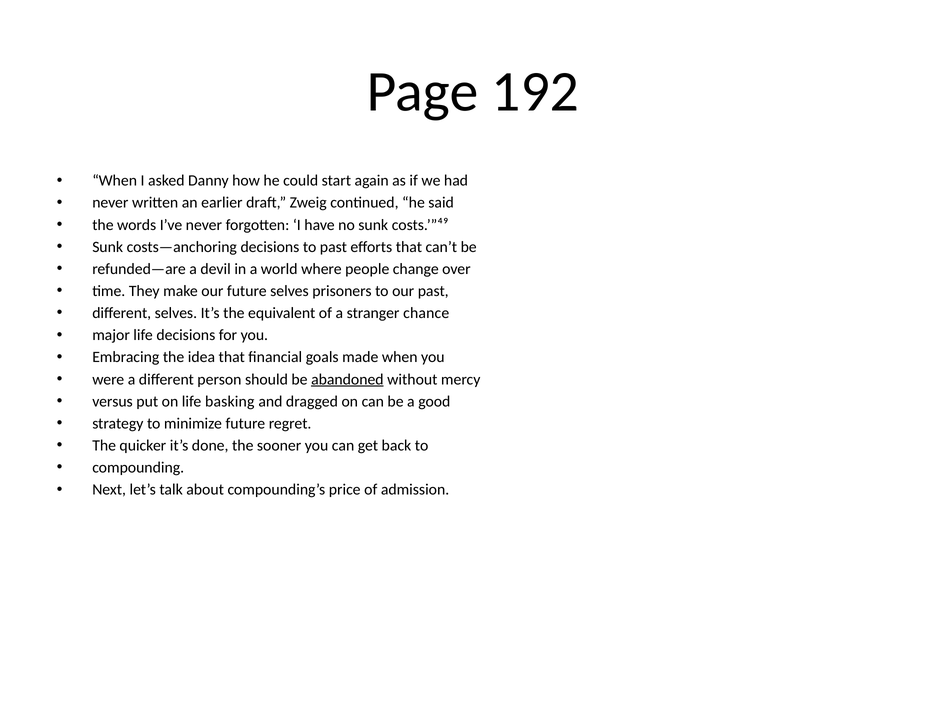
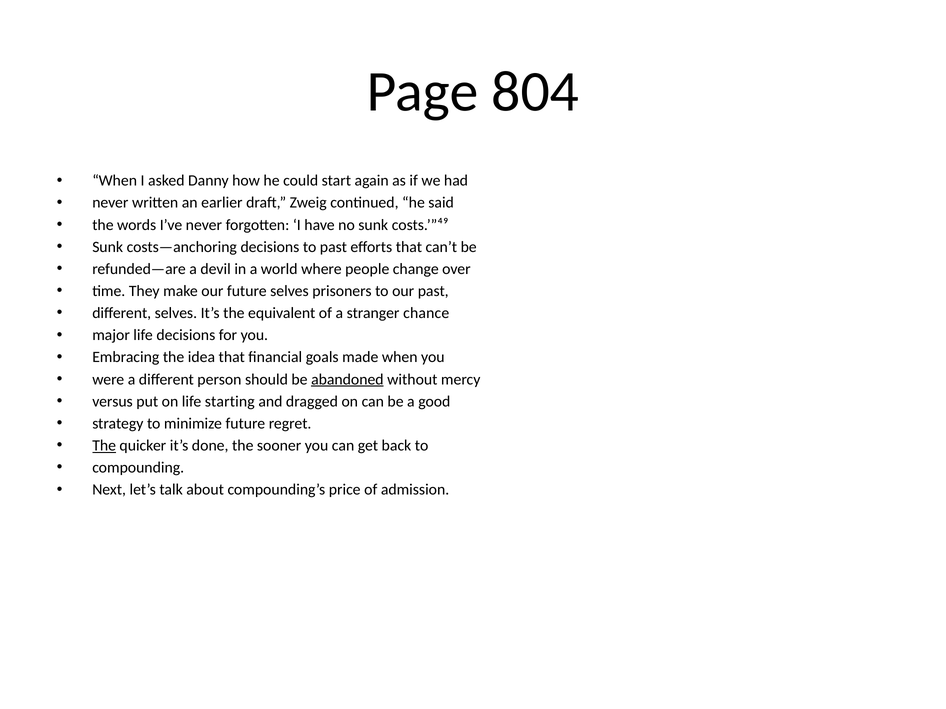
192: 192 -> 804
basking: basking -> starting
The at (104, 446) underline: none -> present
